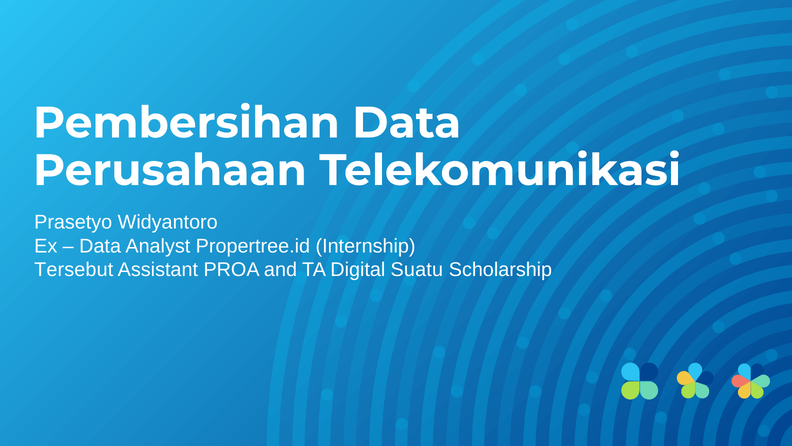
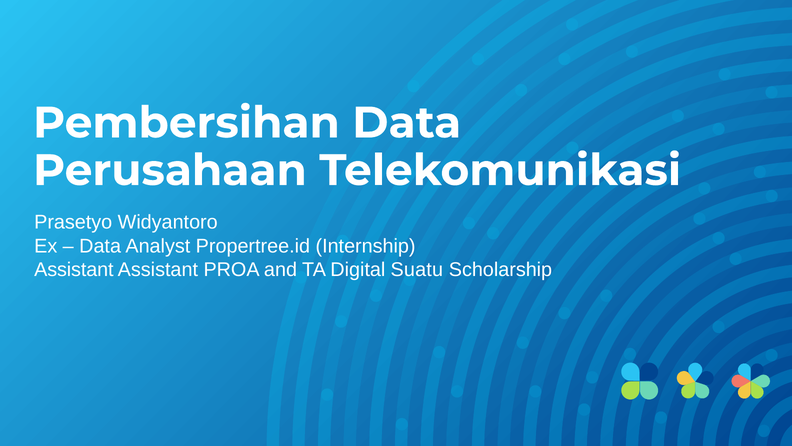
Tersebut at (74, 270): Tersebut -> Assistant
